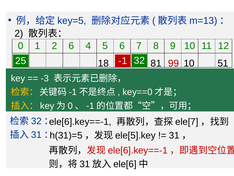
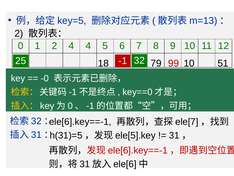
2 6: 6 -> 4
81: 81 -> 79
-3: -3 -> -0
